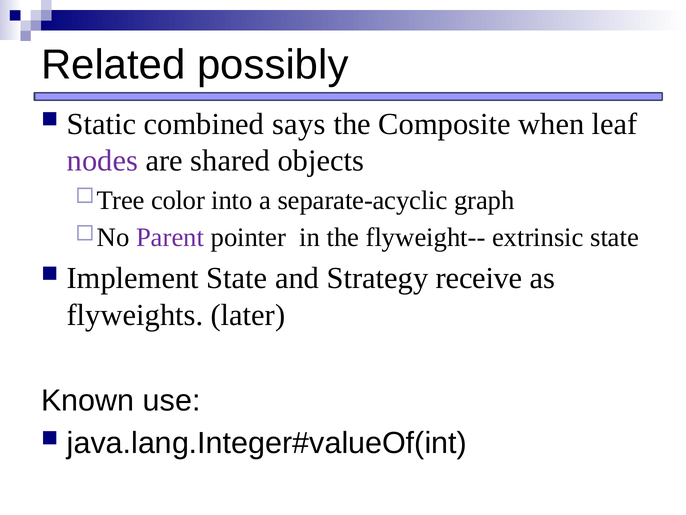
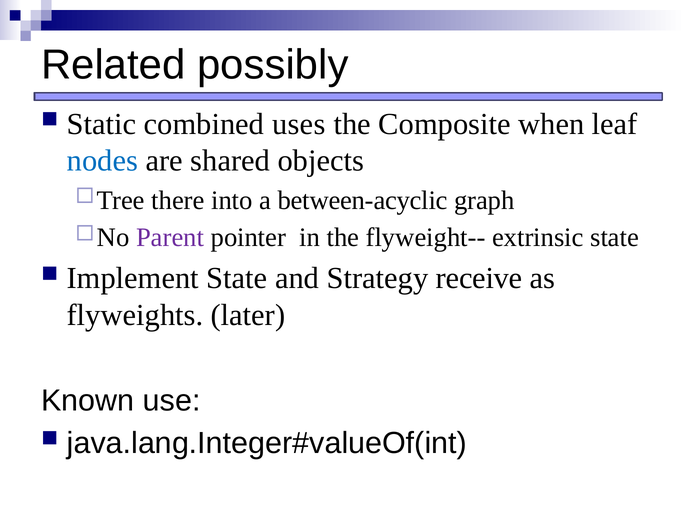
says: says -> uses
nodes colour: purple -> blue
color: color -> there
separate-acyclic: separate-acyclic -> between-acyclic
